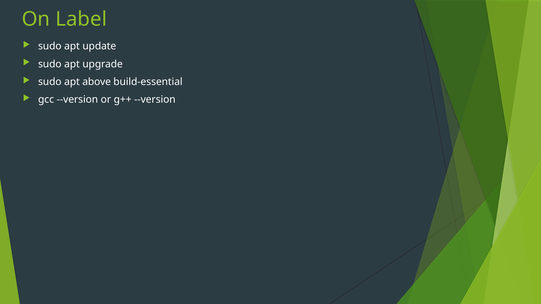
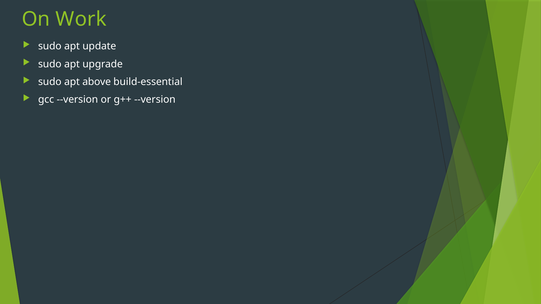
Label: Label -> Work
